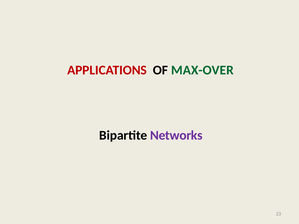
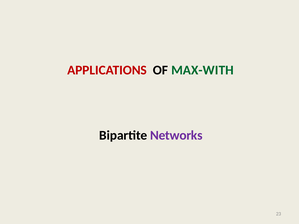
MAX-OVER: MAX-OVER -> MAX-WITH
